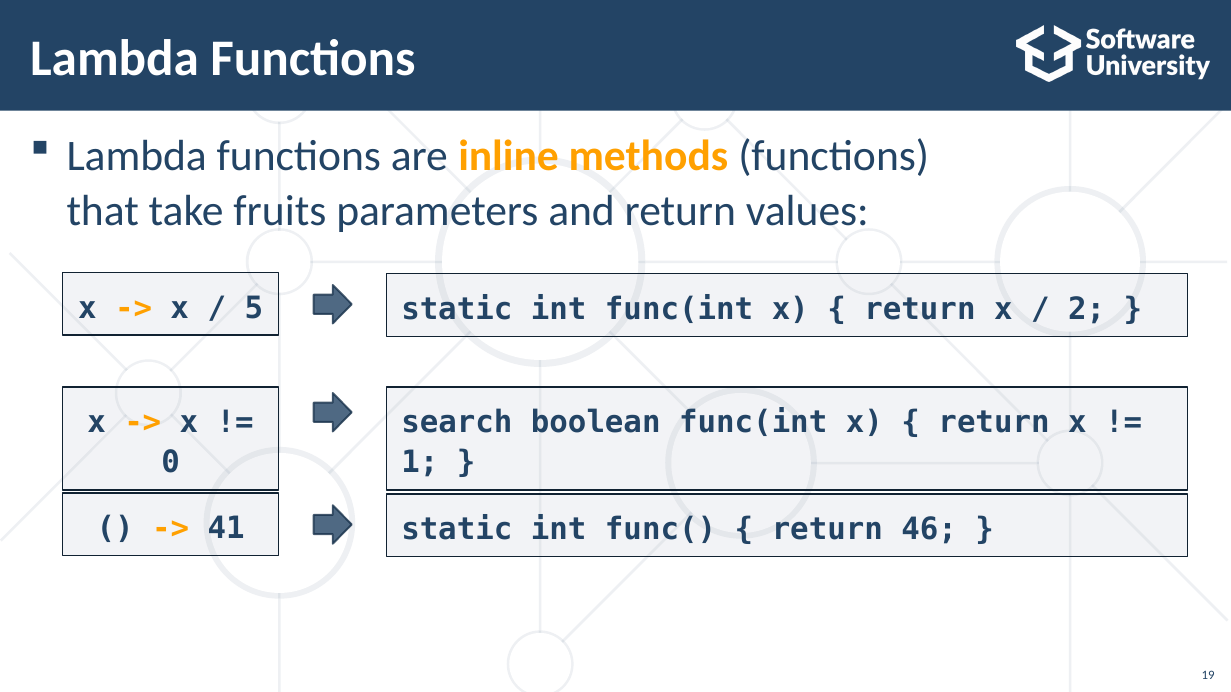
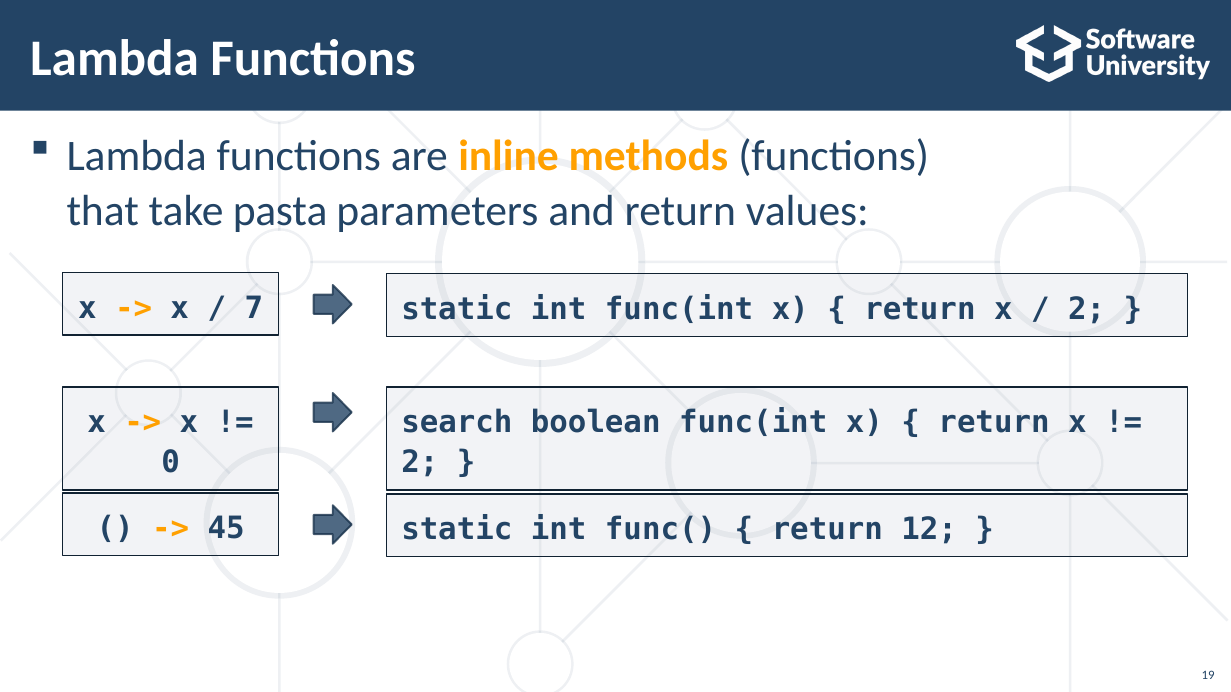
fruits: fruits -> pasta
5: 5 -> 7
1 at (420, 463): 1 -> 2
41: 41 -> 45
46: 46 -> 12
